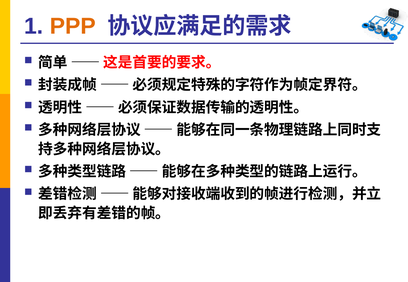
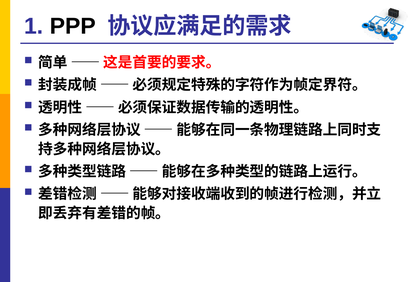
PPP colour: orange -> black
